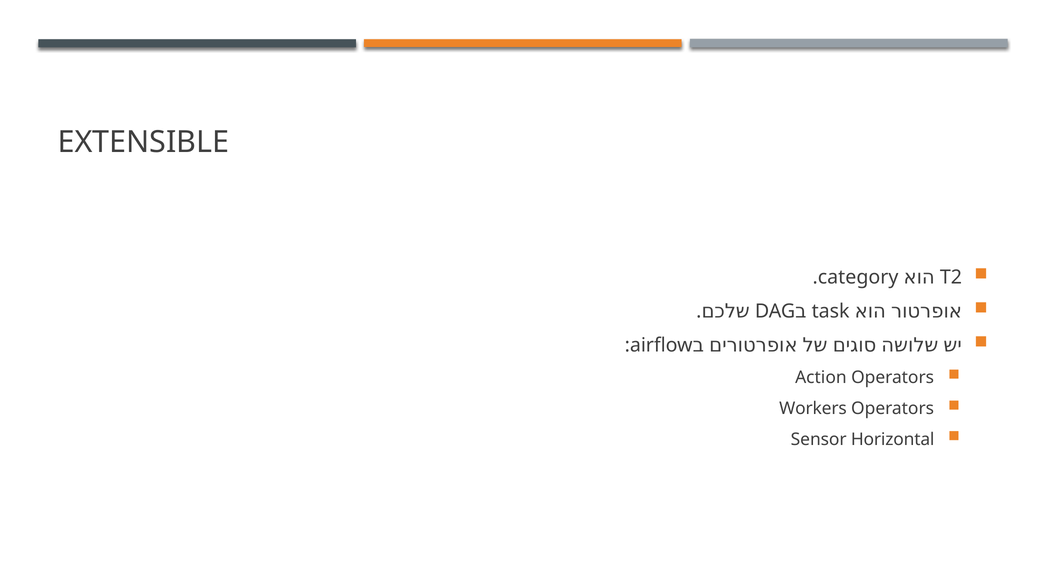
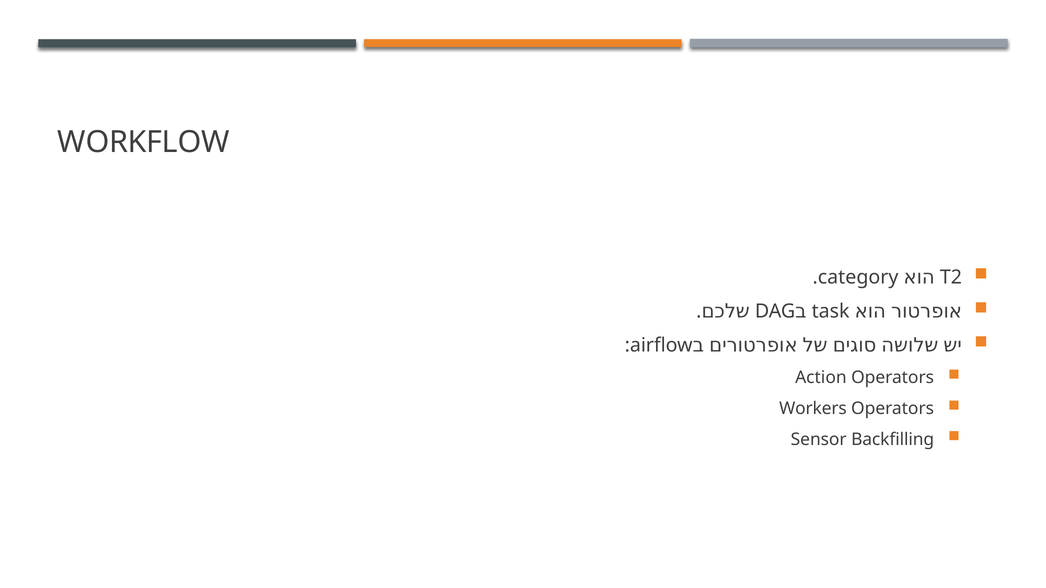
EXTENSIBLE: EXTENSIBLE -> WORKFLOW
Horizontal: Horizontal -> Backfilling
